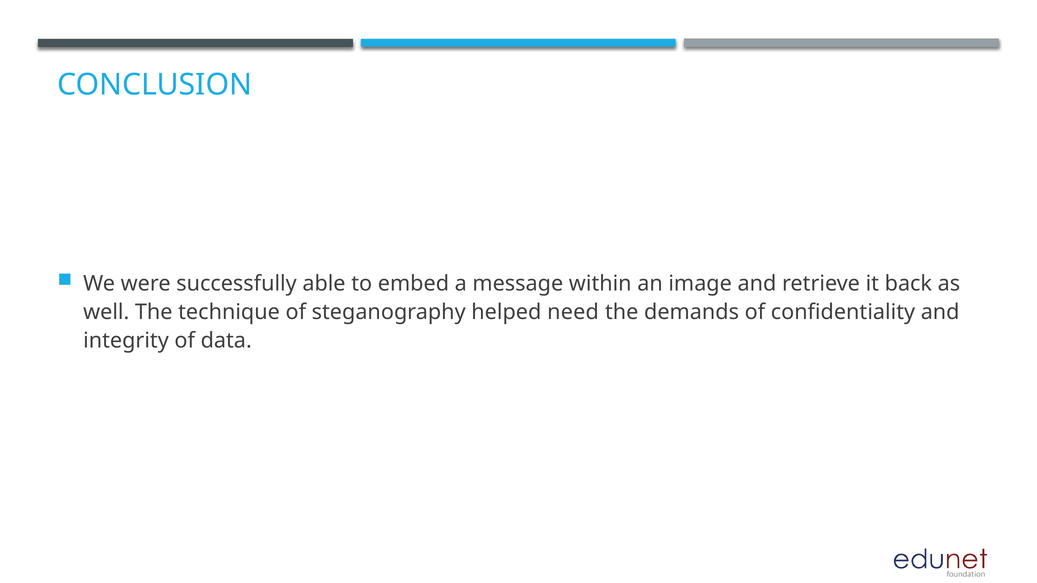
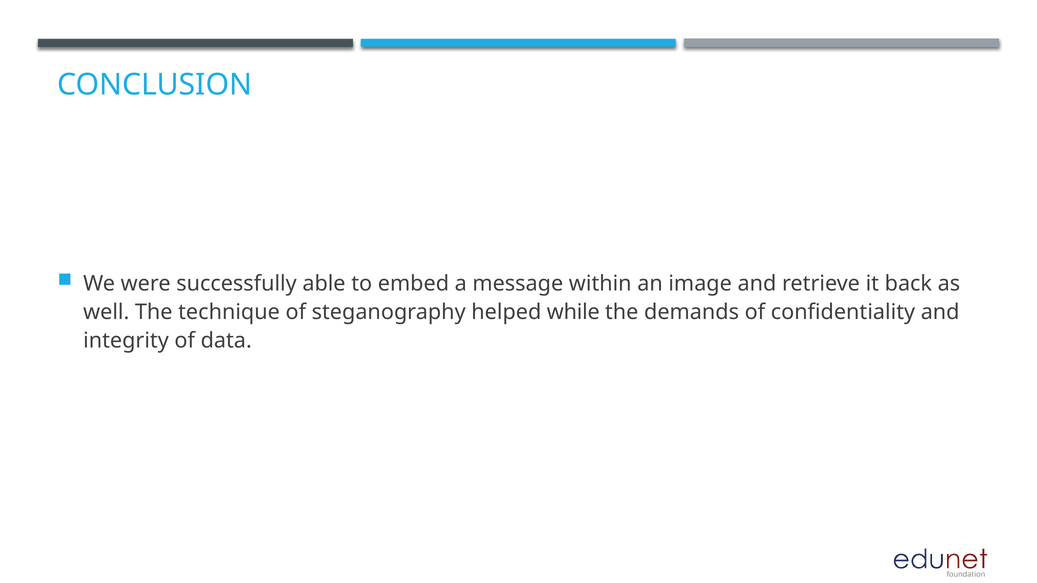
need: need -> while
